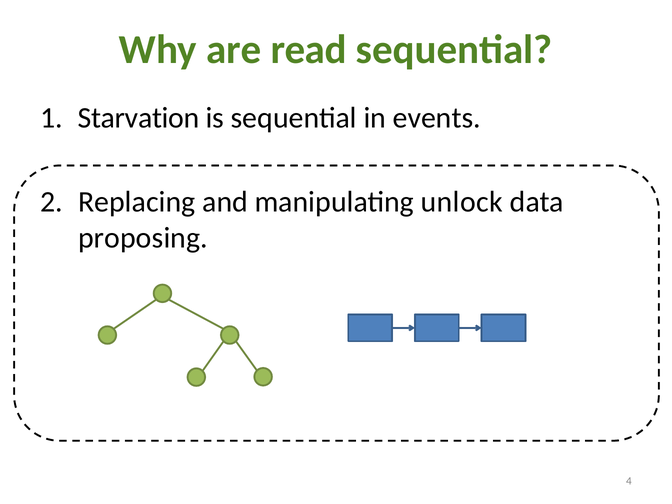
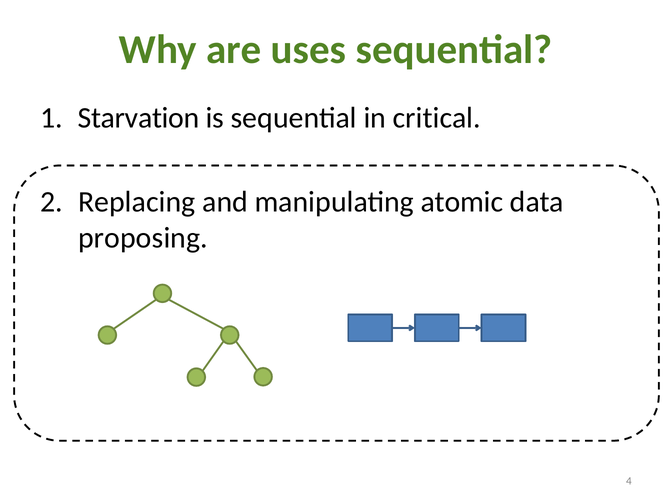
read: read -> uses
events: events -> critical
unlock: unlock -> atomic
